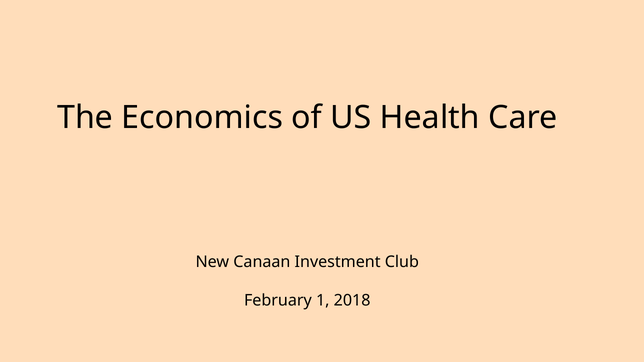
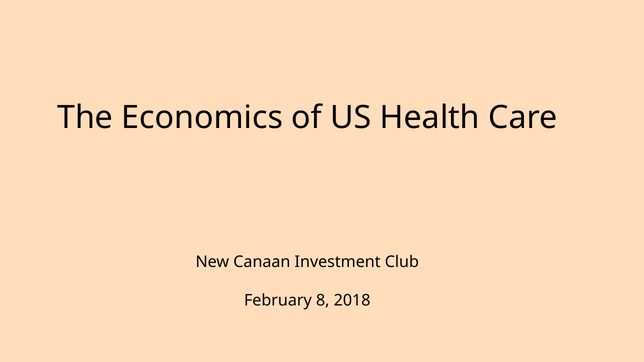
1: 1 -> 8
